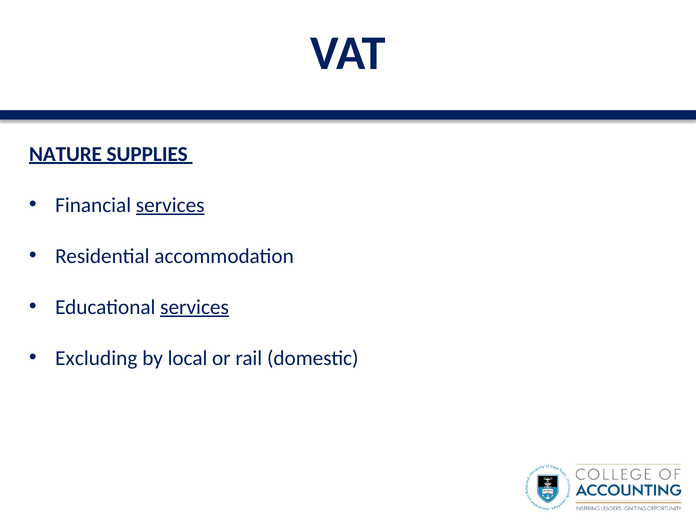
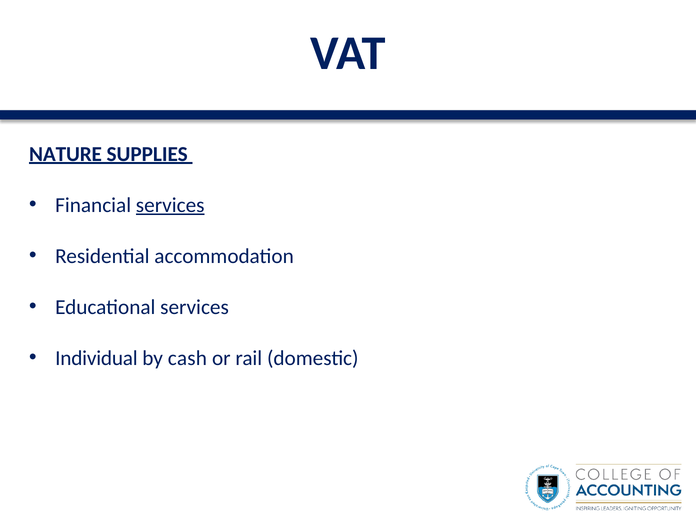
services at (195, 307) underline: present -> none
Excluding: Excluding -> Individual
local: local -> cash
